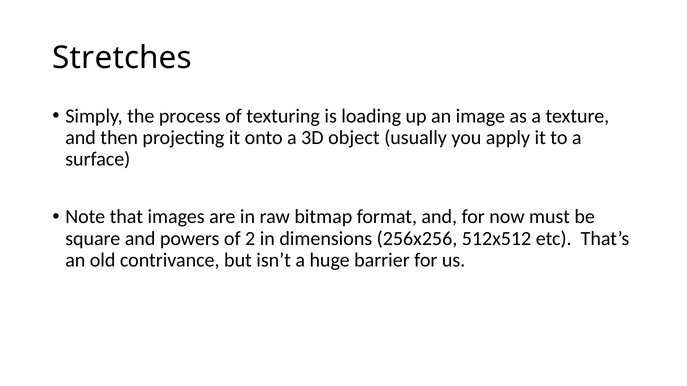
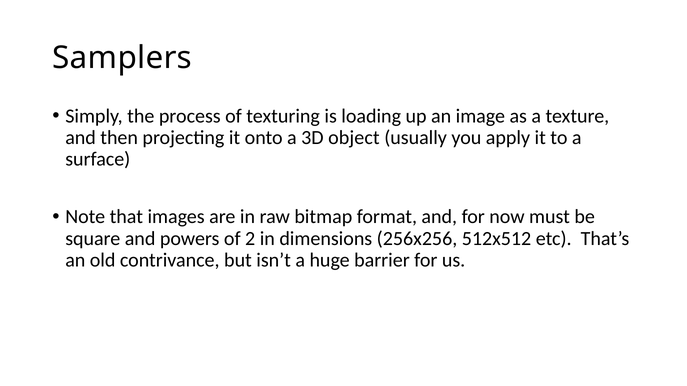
Stretches: Stretches -> Samplers
